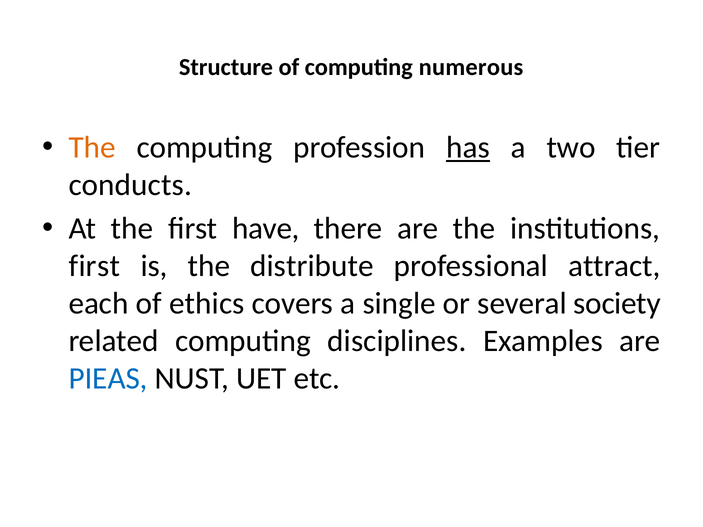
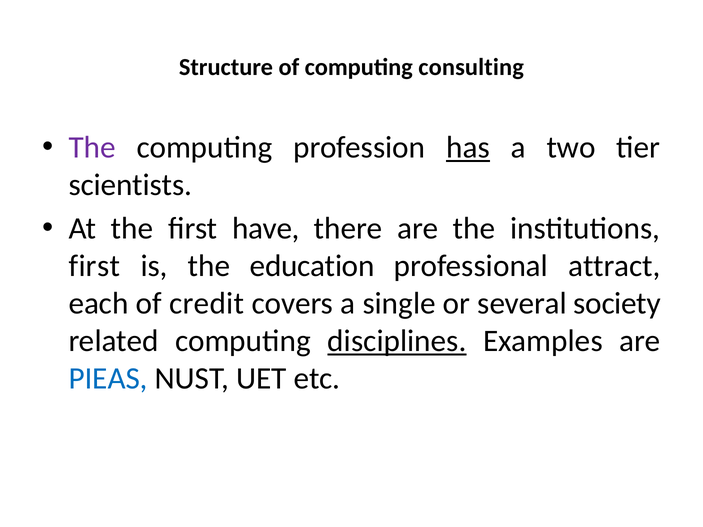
numerous: numerous -> consulting
The at (92, 147) colour: orange -> purple
conducts: conducts -> scientists
distribute: distribute -> education
ethics: ethics -> credit
disciplines underline: none -> present
